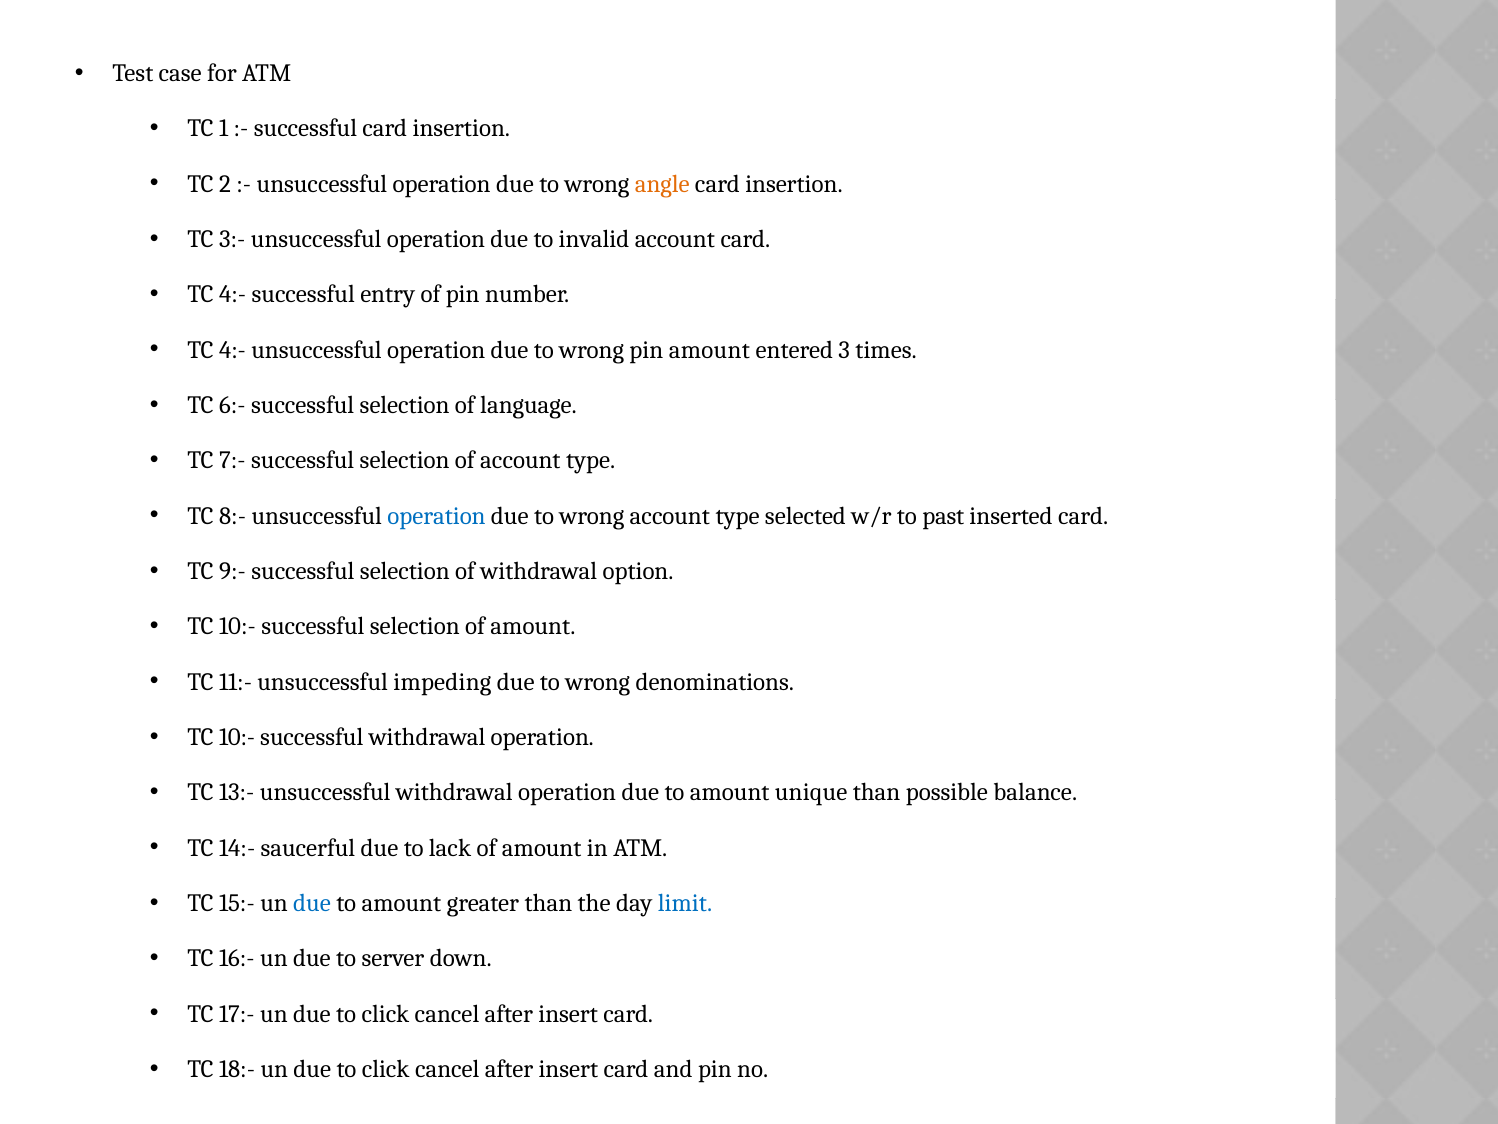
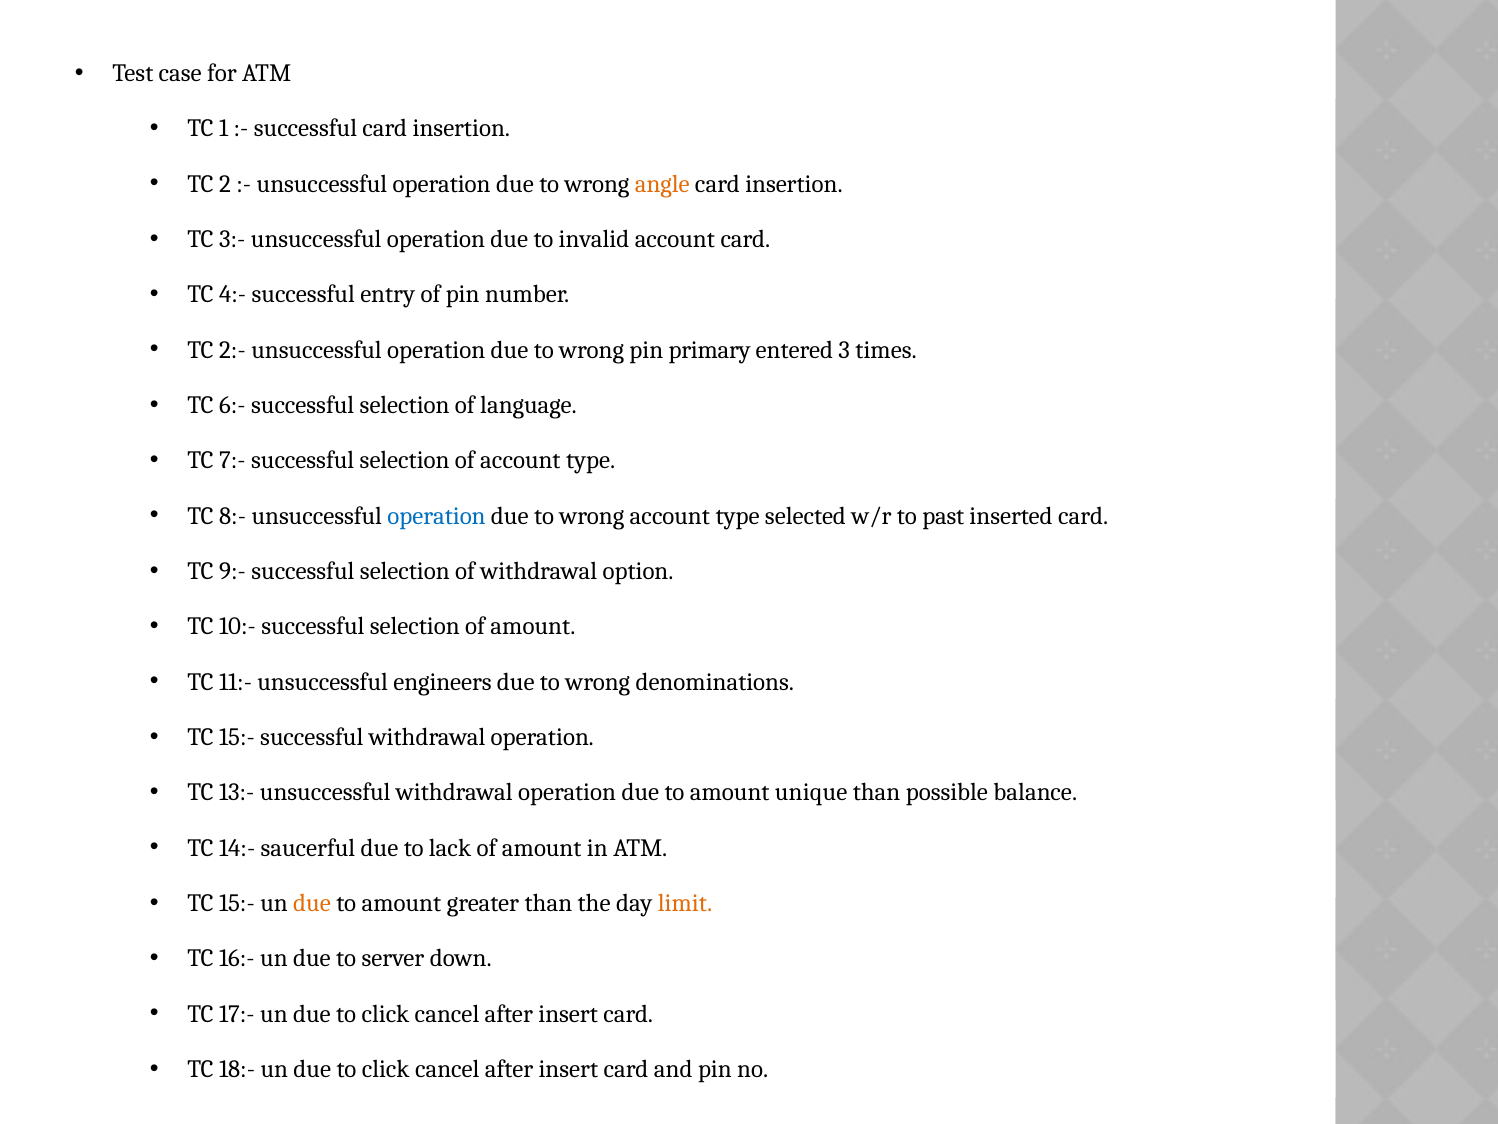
4:- at (233, 350): 4:- -> 2:-
pin amount: amount -> primary
impeding: impeding -> engineers
10:- at (237, 737): 10:- -> 15:-
due at (312, 903) colour: blue -> orange
limit colour: blue -> orange
